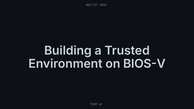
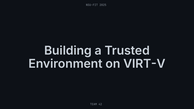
BIOS-V: BIOS-V -> VIRT-V
